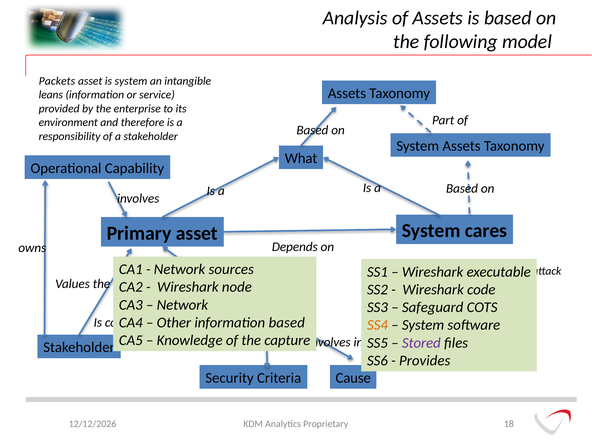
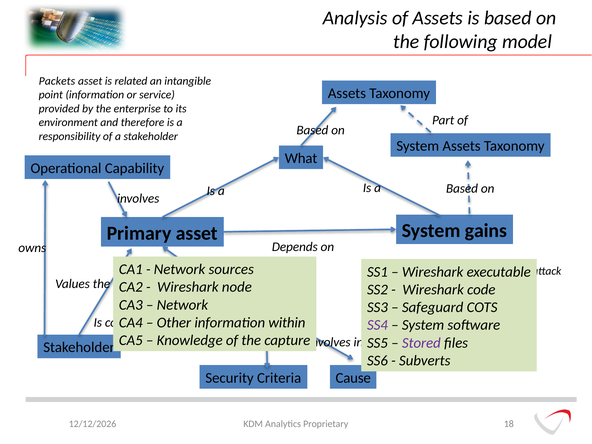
is system: system -> related
leans at (51, 95): leans -> point
cares: cares -> gains
information based: based -> within
SS4 colour: orange -> purple
Provides: Provides -> Subverts
